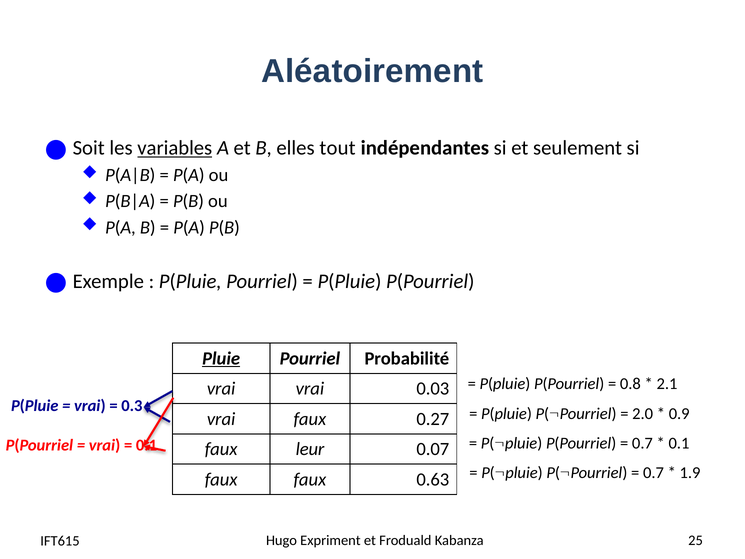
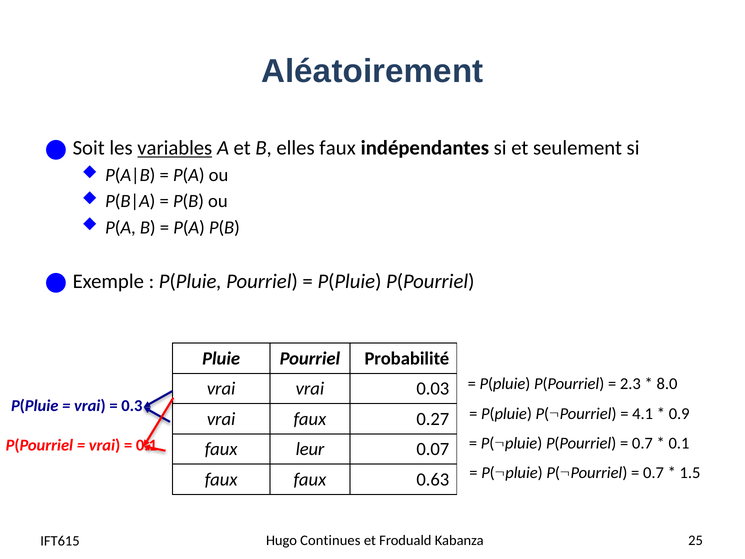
elles tout: tout -> faux
Pluie underline: present -> none
0.8: 0.8 -> 2.3
2.1: 2.1 -> 8.0
2.0: 2.0 -> 4.1
1.9: 1.9 -> 1.5
Expriment: Expriment -> Continues
